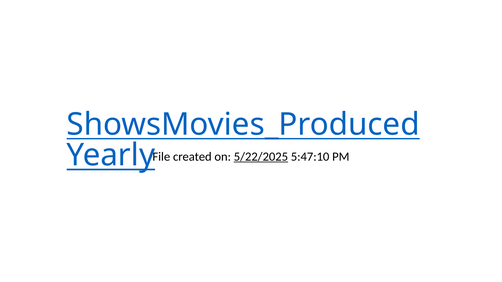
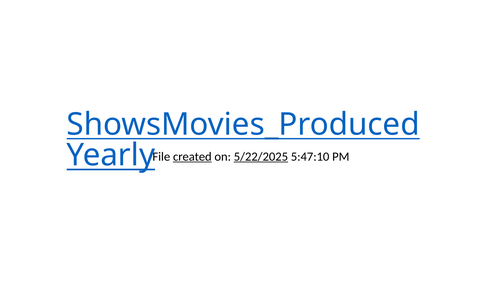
created underline: none -> present
